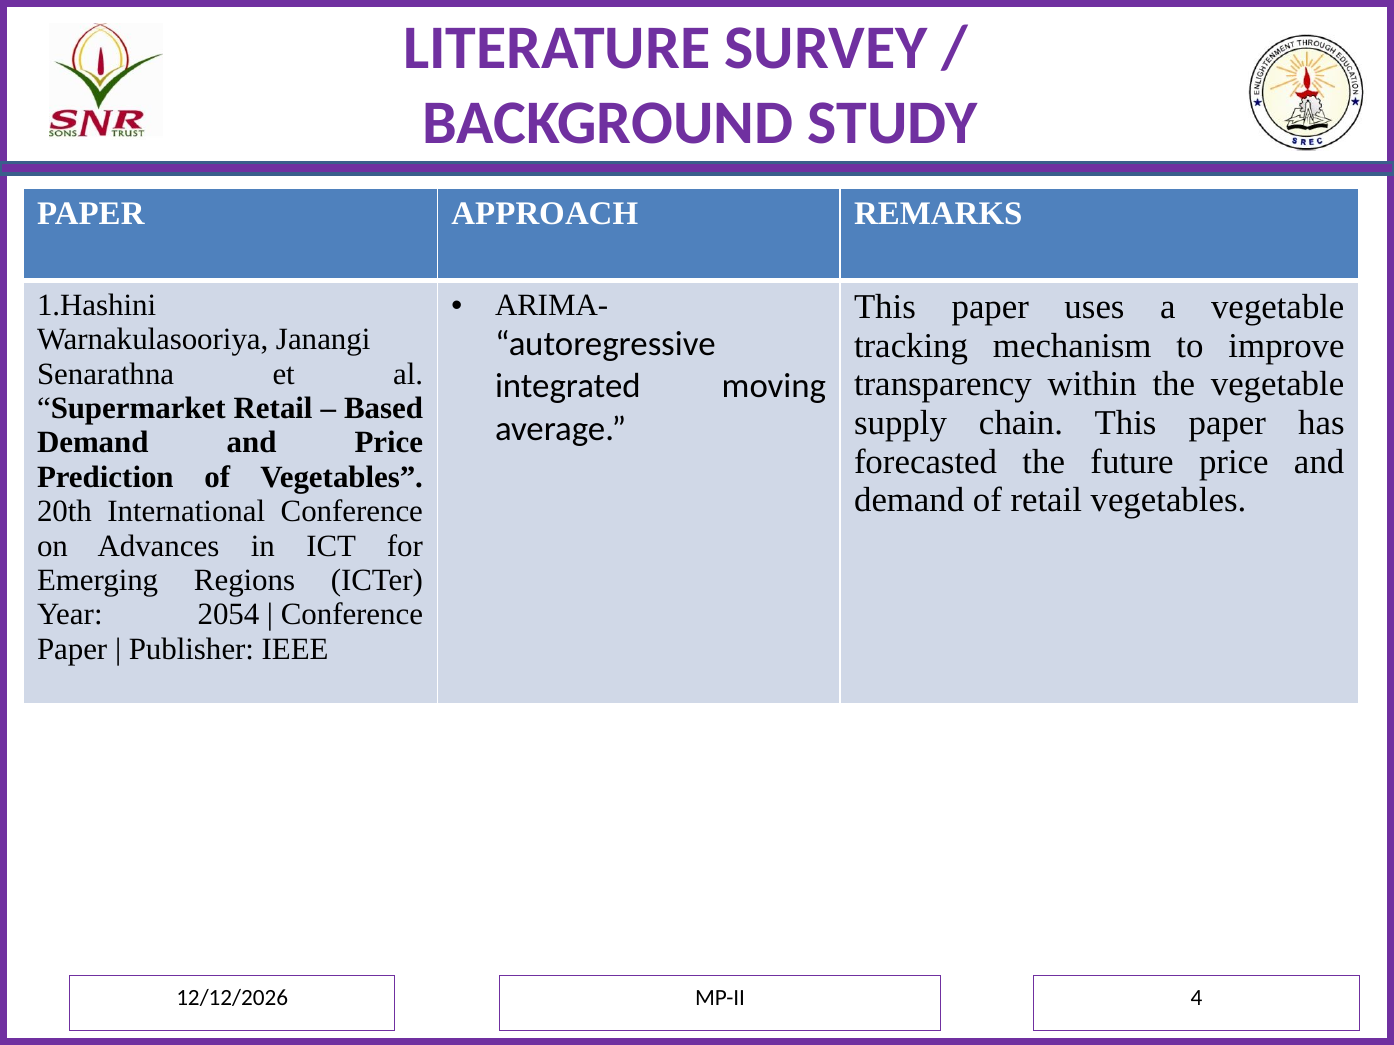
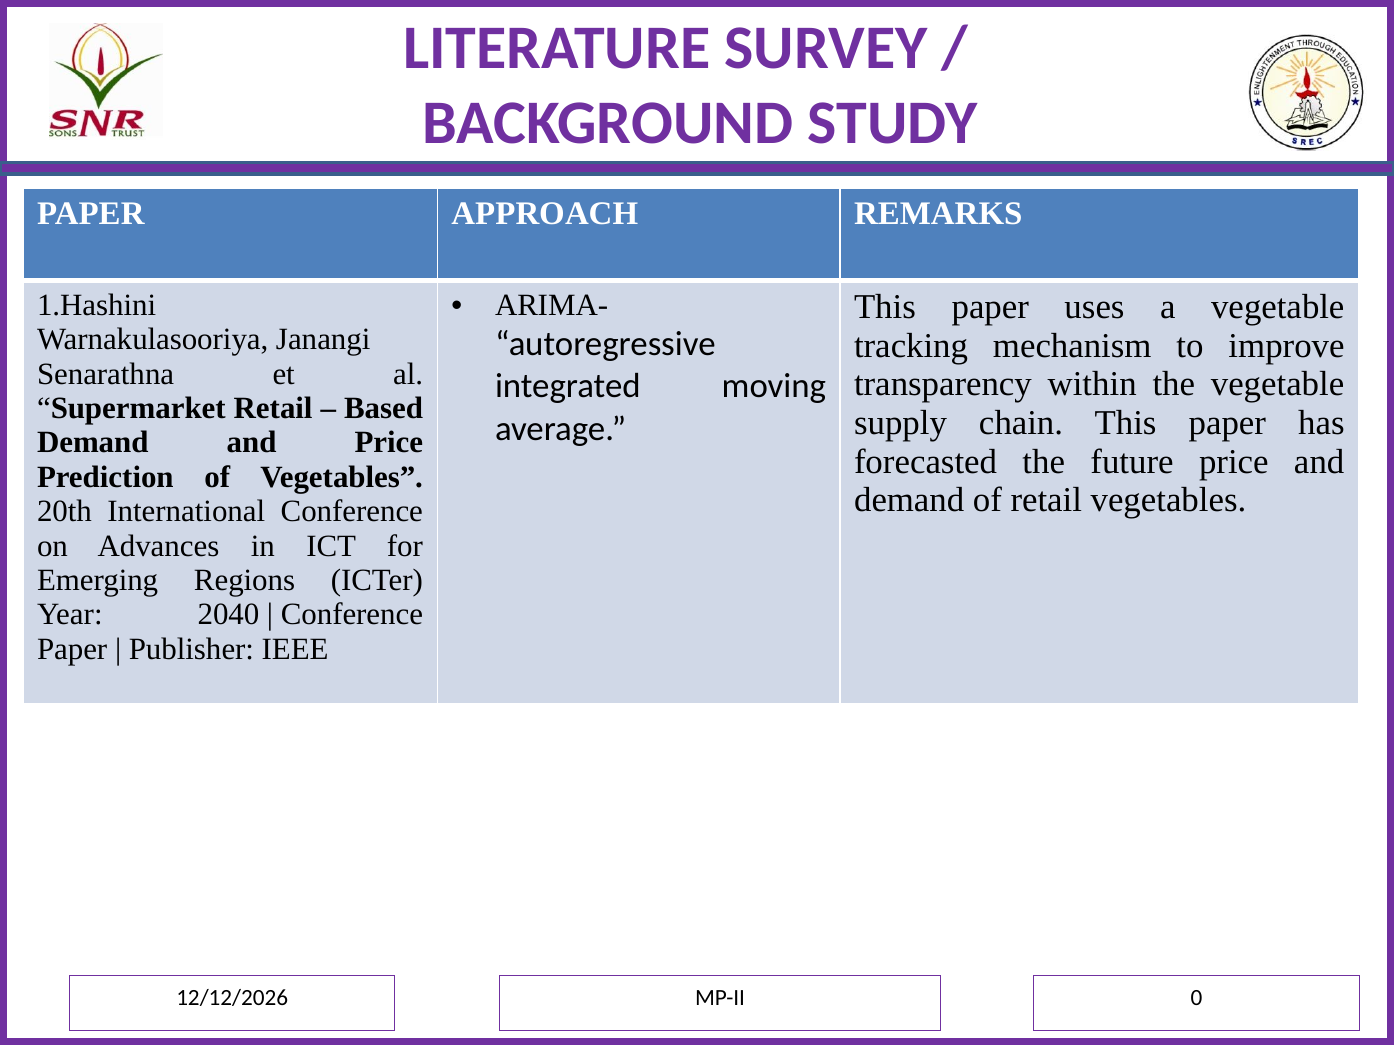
2054: 2054 -> 2040
4: 4 -> 0
